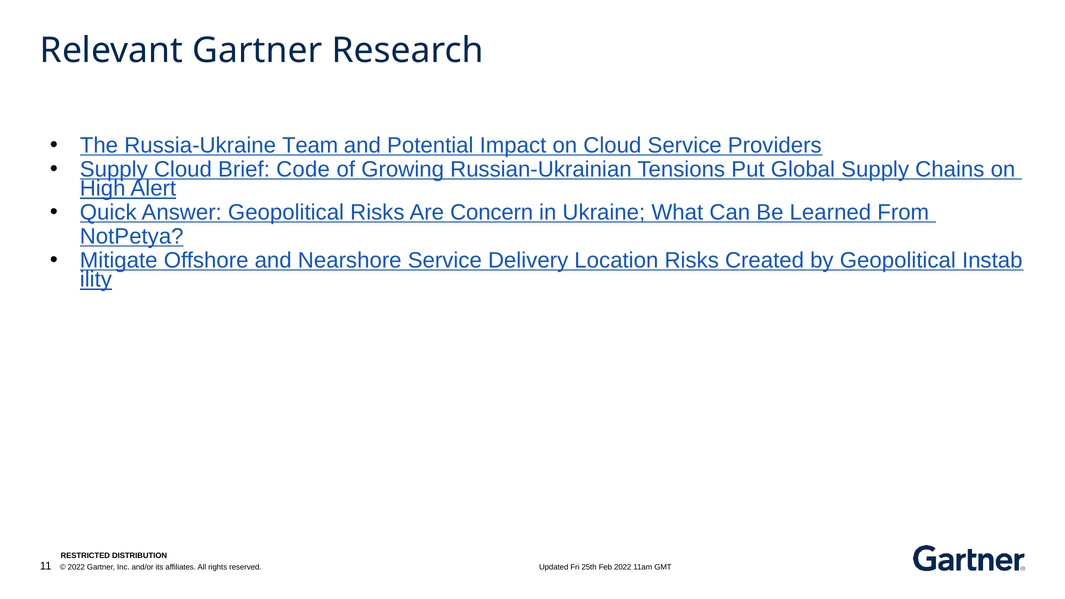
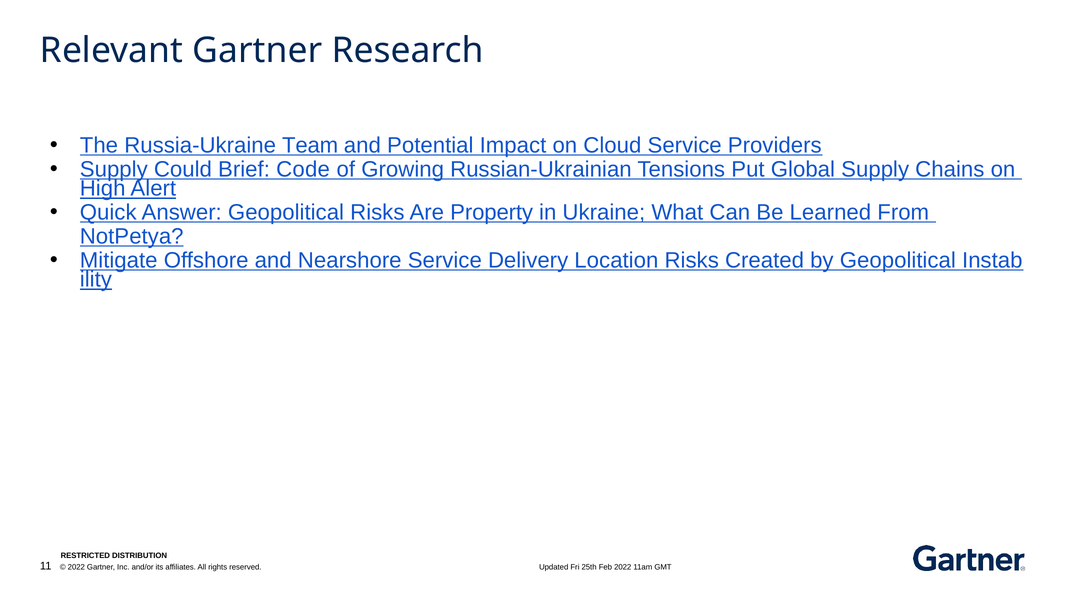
Supply Cloud: Cloud -> Could
Concern: Concern -> Property
